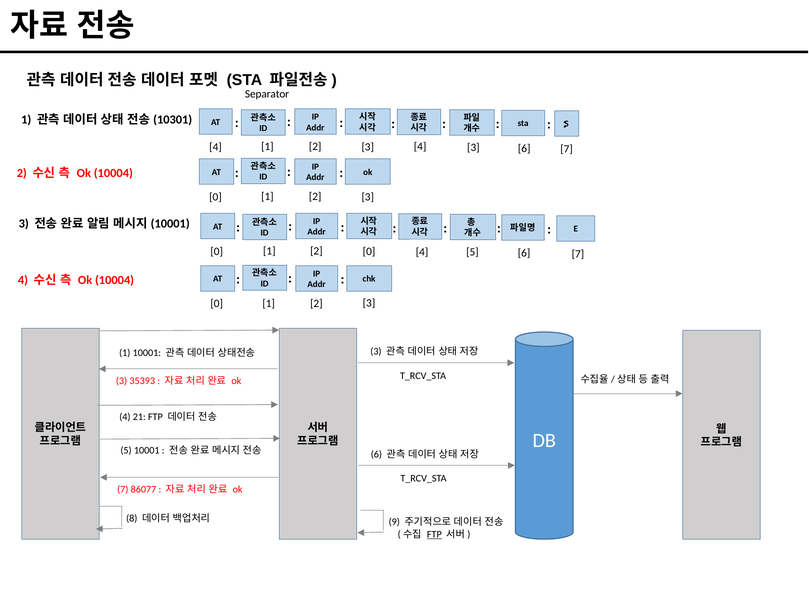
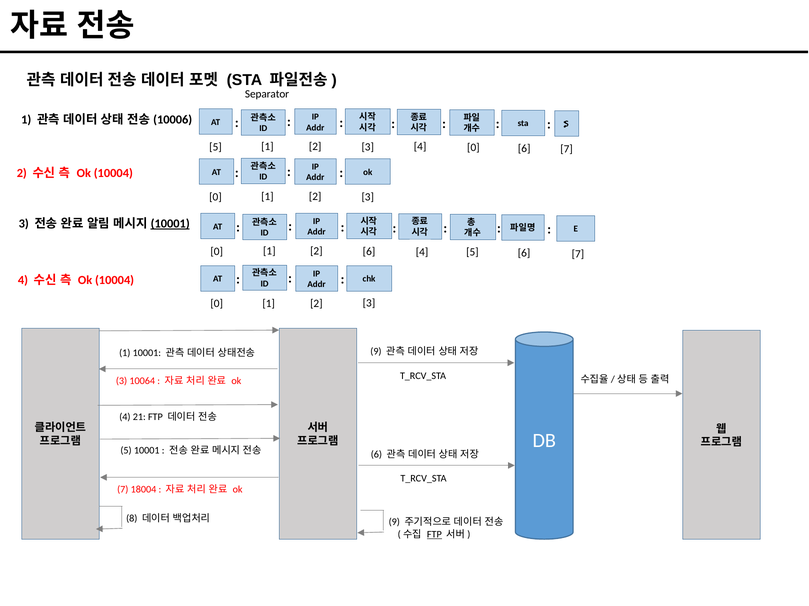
10301: 10301 -> 10006
4 at (215, 147): 4 -> 5
3 at (473, 148): 3 -> 0
10001 at (170, 224) underline: none -> present
2 0: 0 -> 6
3 at (376, 352): 3 -> 9
35393: 35393 -> 10064
86077: 86077 -> 18004
